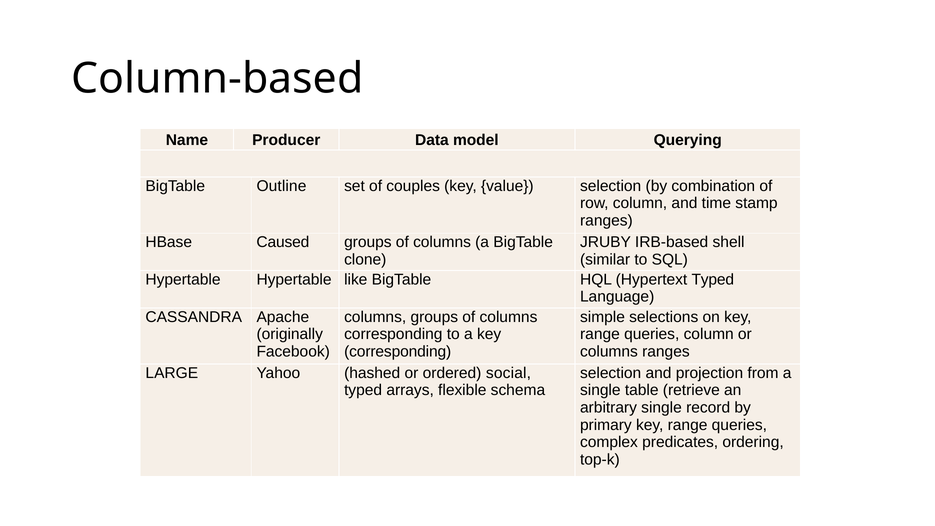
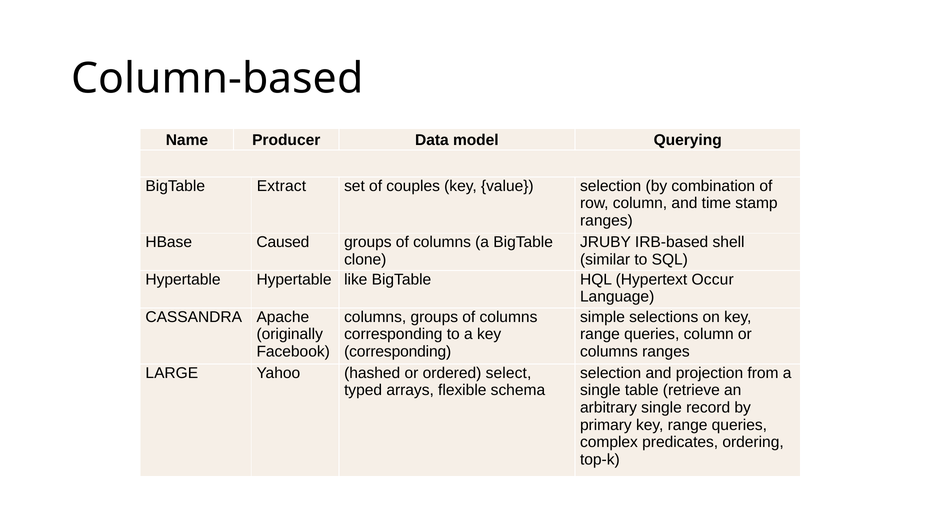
Outline: Outline -> Extract
Hypertext Typed: Typed -> Occur
social: social -> select
